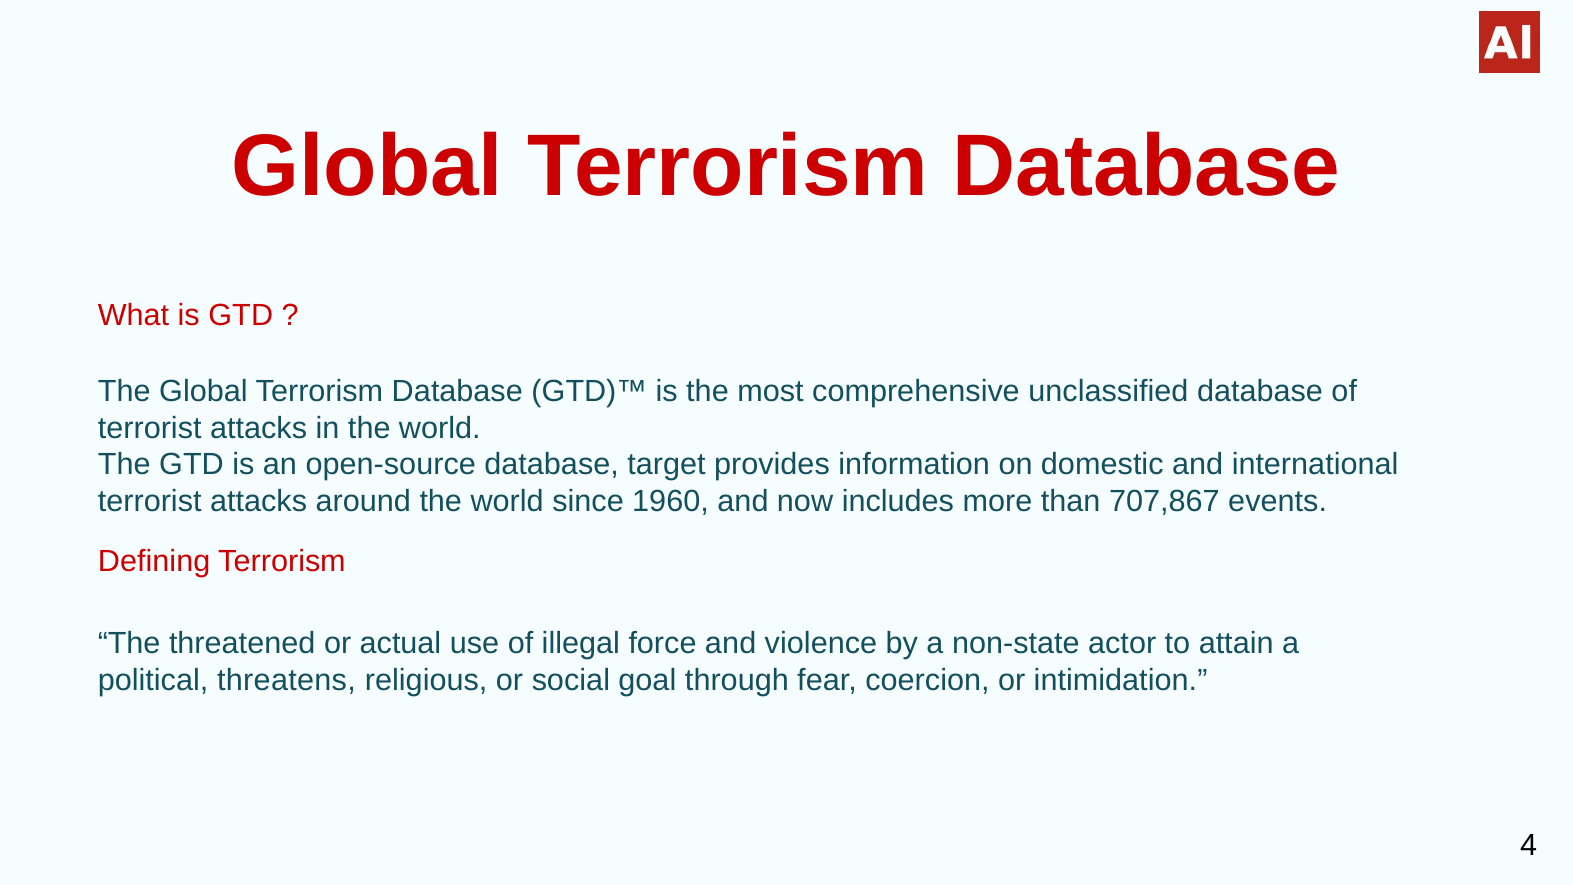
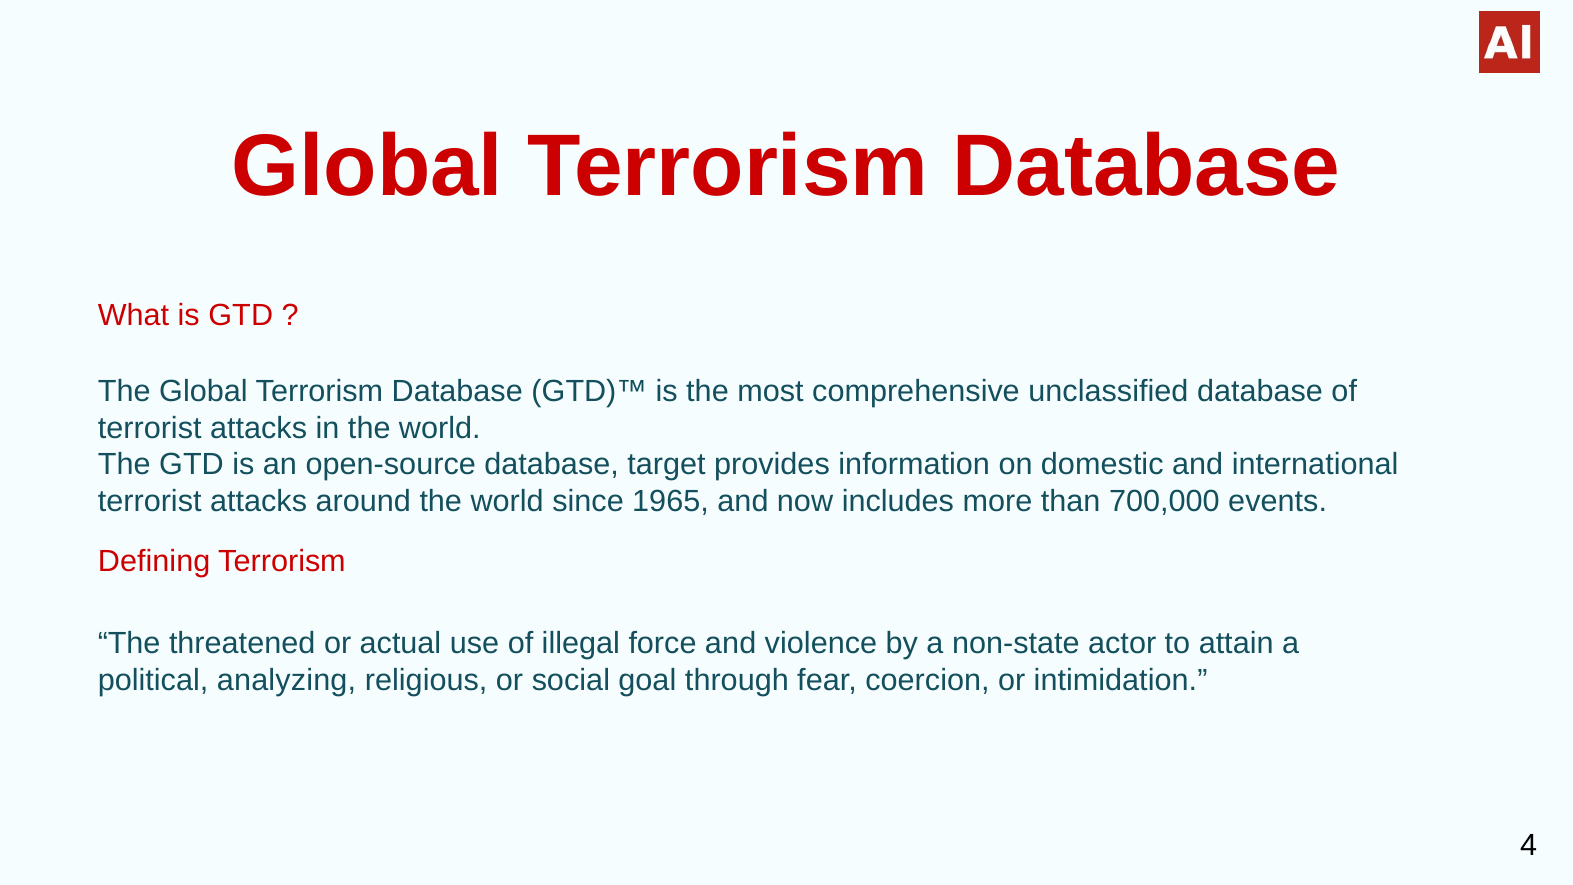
1960: 1960 -> 1965
707,867: 707,867 -> 700,000
threatens: threatens -> analyzing
